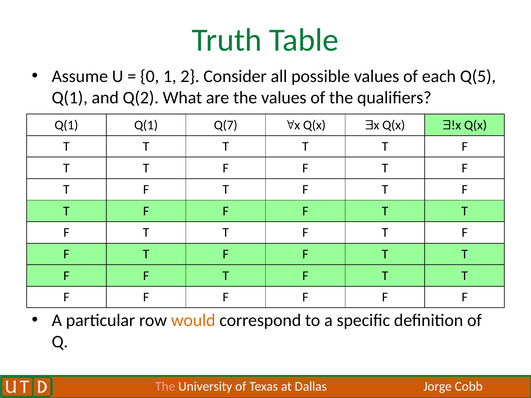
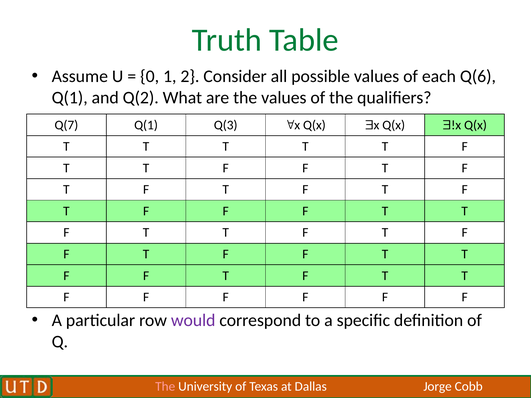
Q(5: Q(5 -> Q(6
Q(1 at (66, 125): Q(1 -> Q(7
Q(7: Q(7 -> Q(3
would colour: orange -> purple
